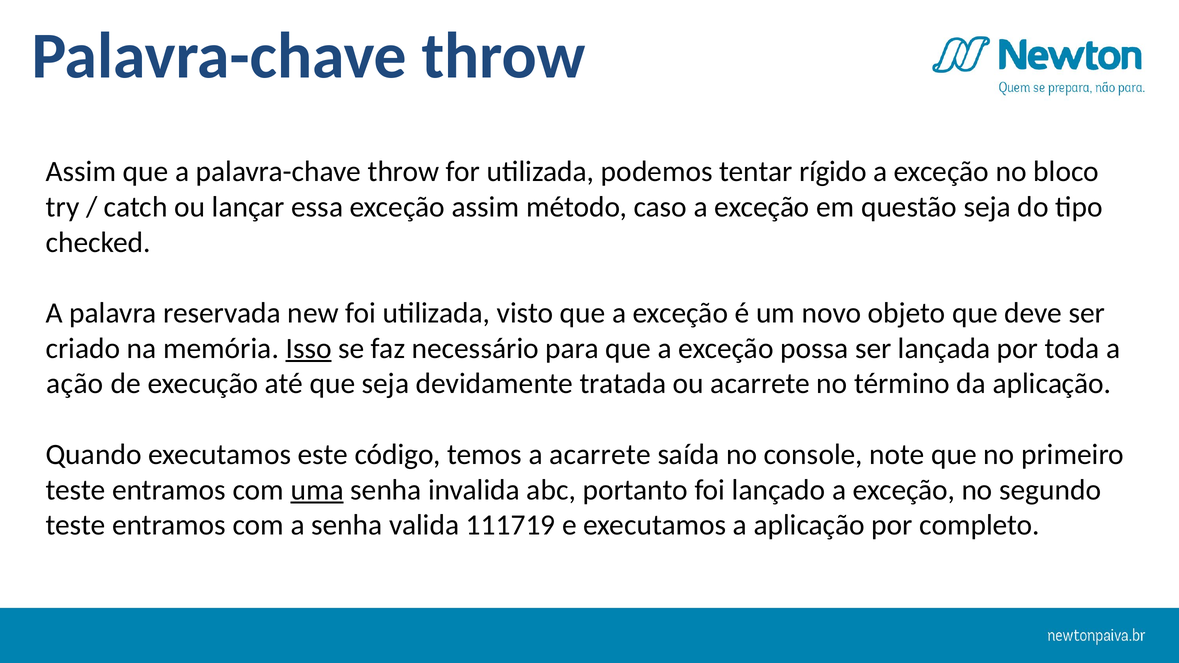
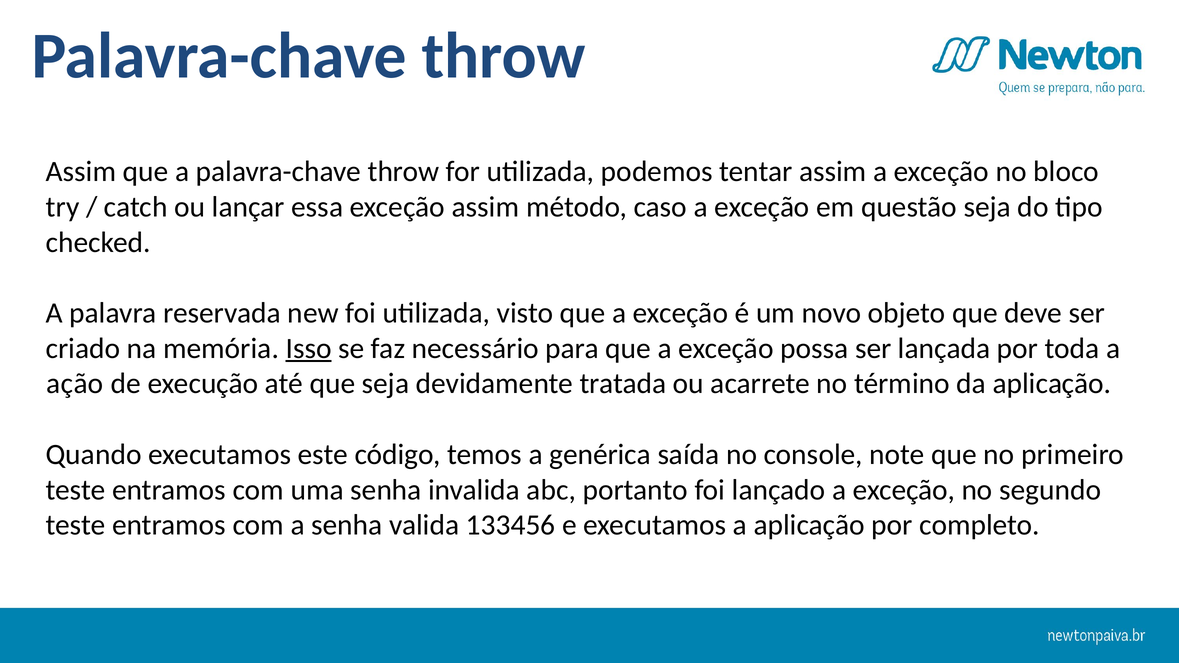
tentar rígido: rígido -> assim
a acarrete: acarrete -> genérica
uma underline: present -> none
111719: 111719 -> 133456
